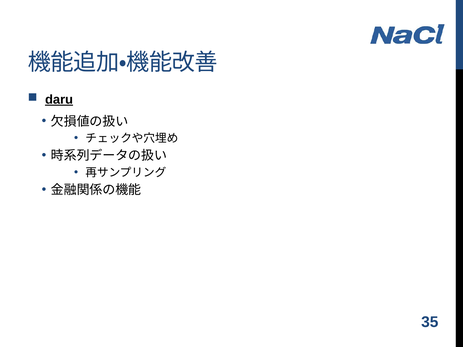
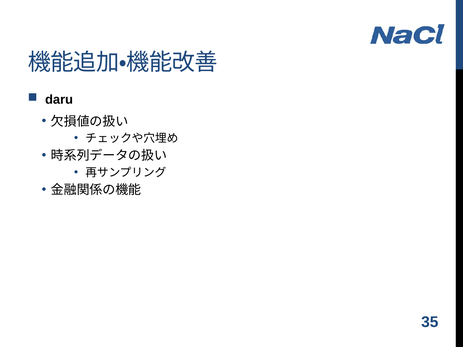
daru underline: present -> none
